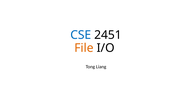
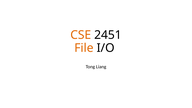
CSE colour: blue -> orange
